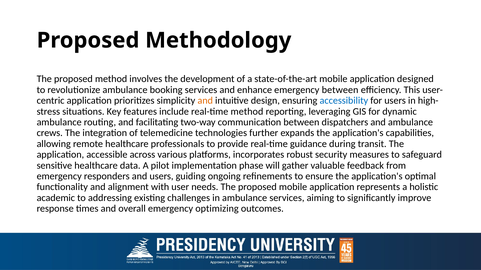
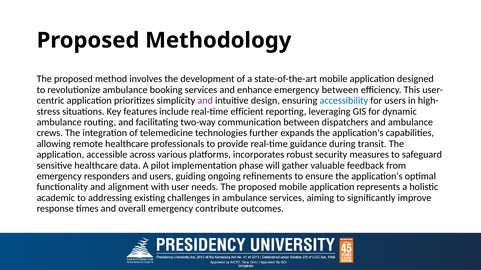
and at (205, 101) colour: orange -> purple
real-time method: method -> efficient
optimizing: optimizing -> contribute
